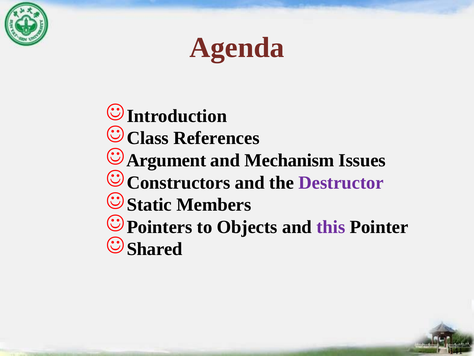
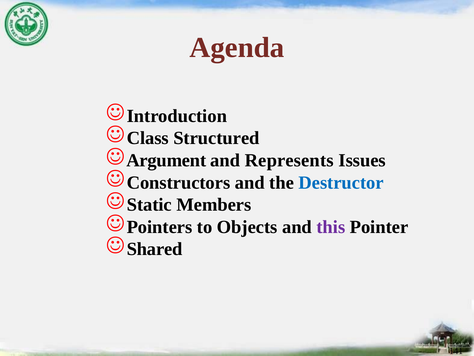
References: References -> Structured
Mechanism: Mechanism -> Represents
Destructor colour: purple -> blue
